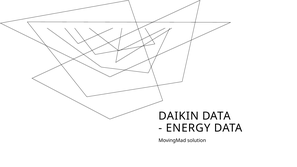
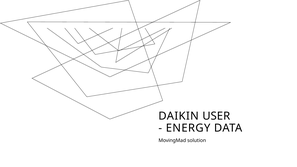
DAIKIN DATA: DATA -> USER
